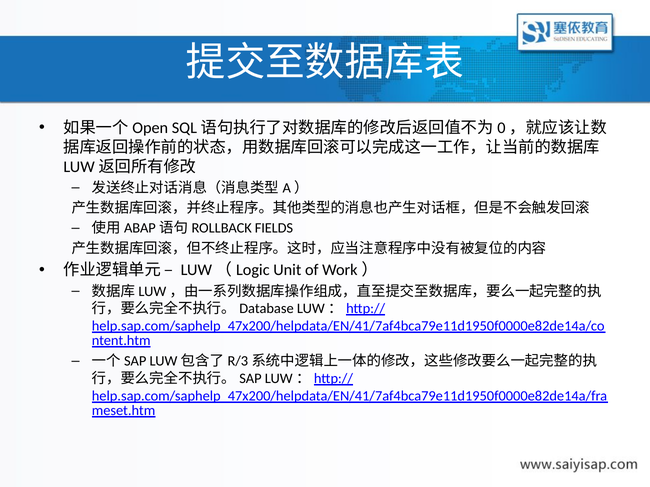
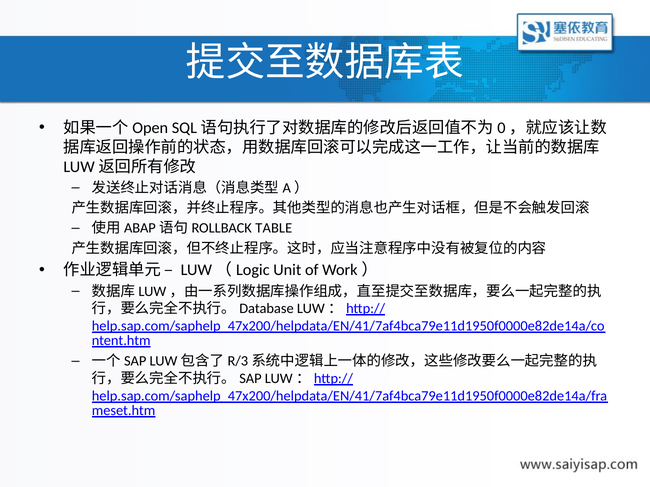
FIELDS: FIELDS -> TABLE
